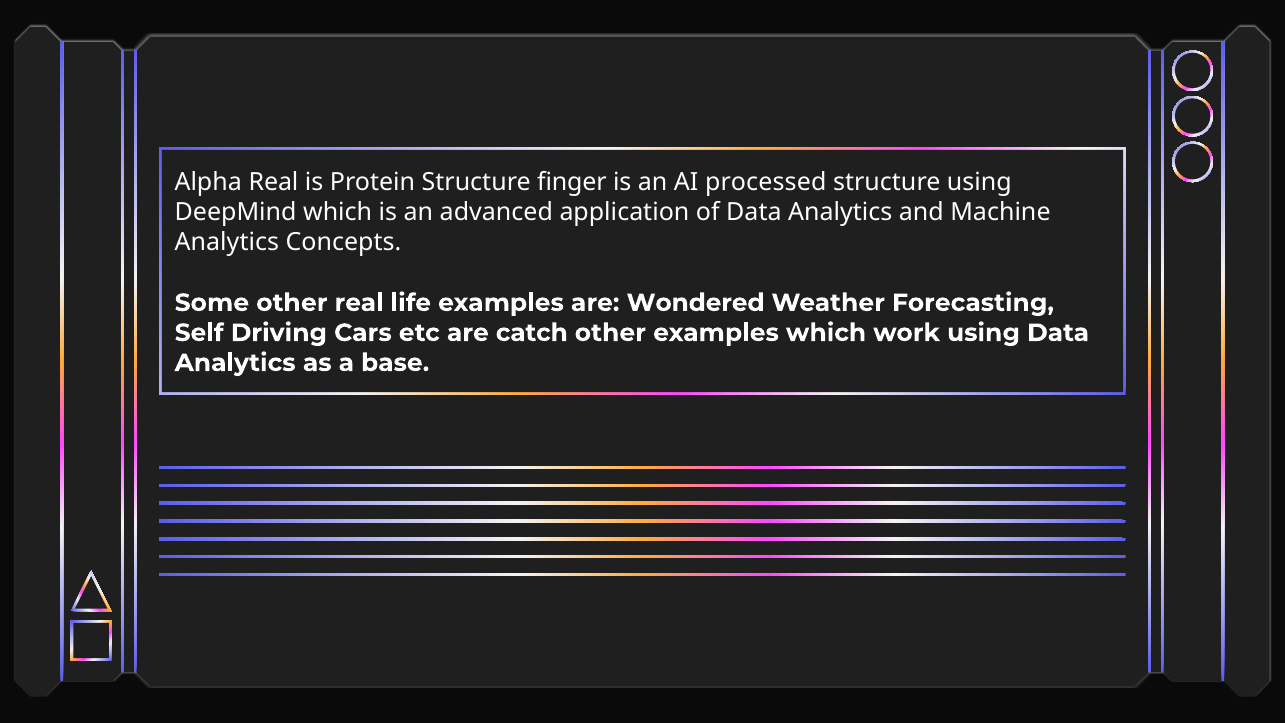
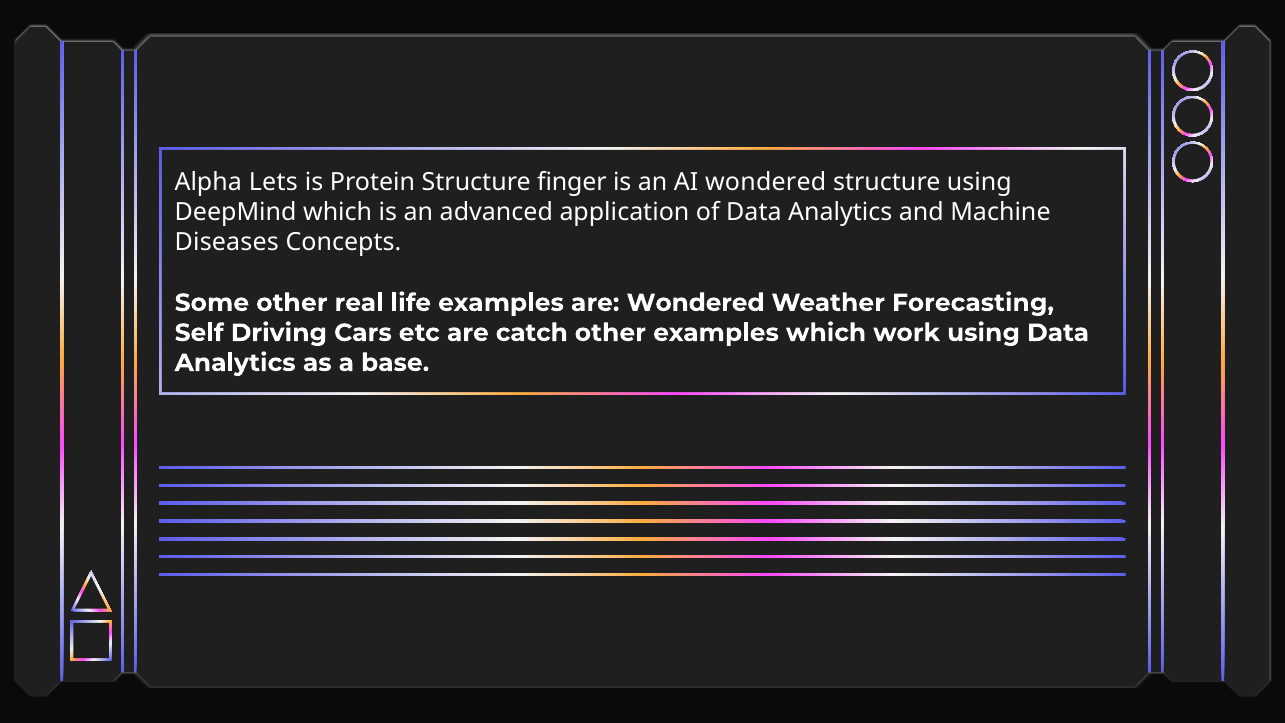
Alpha Real: Real -> Lets
AI processed: processed -> wondered
Analytics at (227, 243): Analytics -> Diseases
